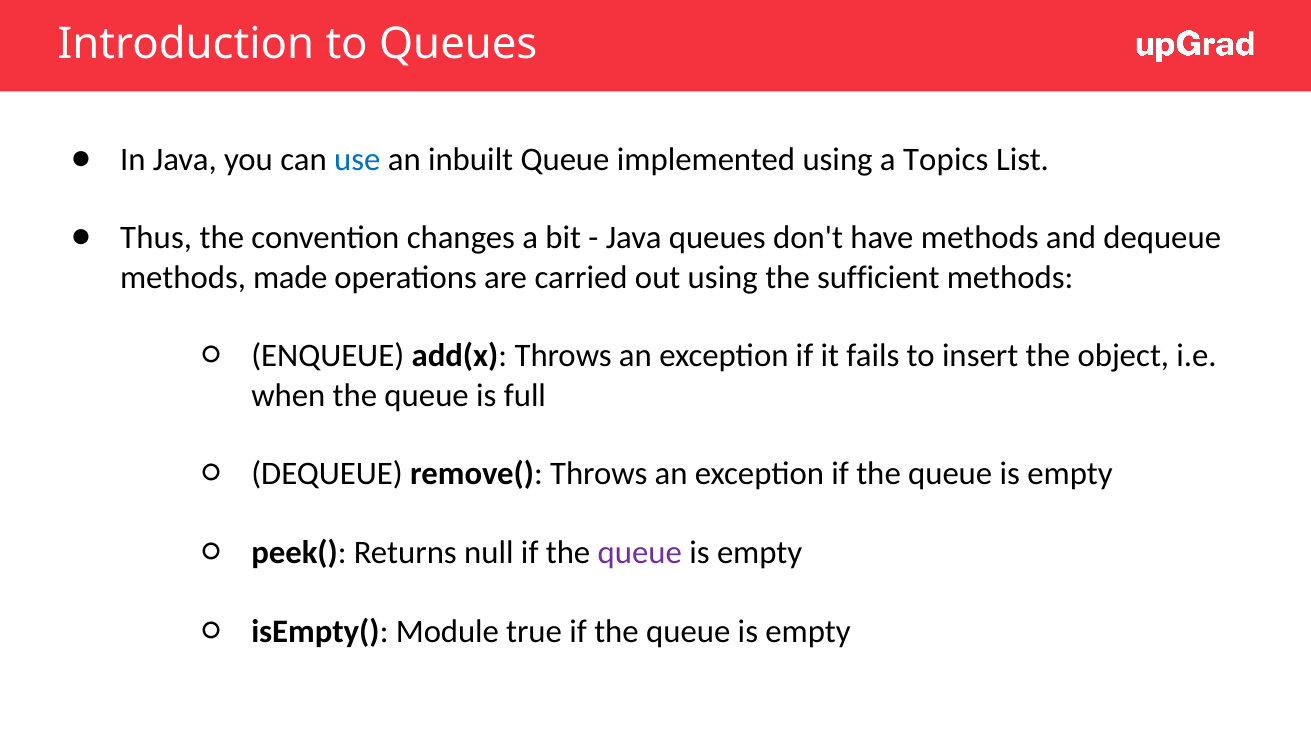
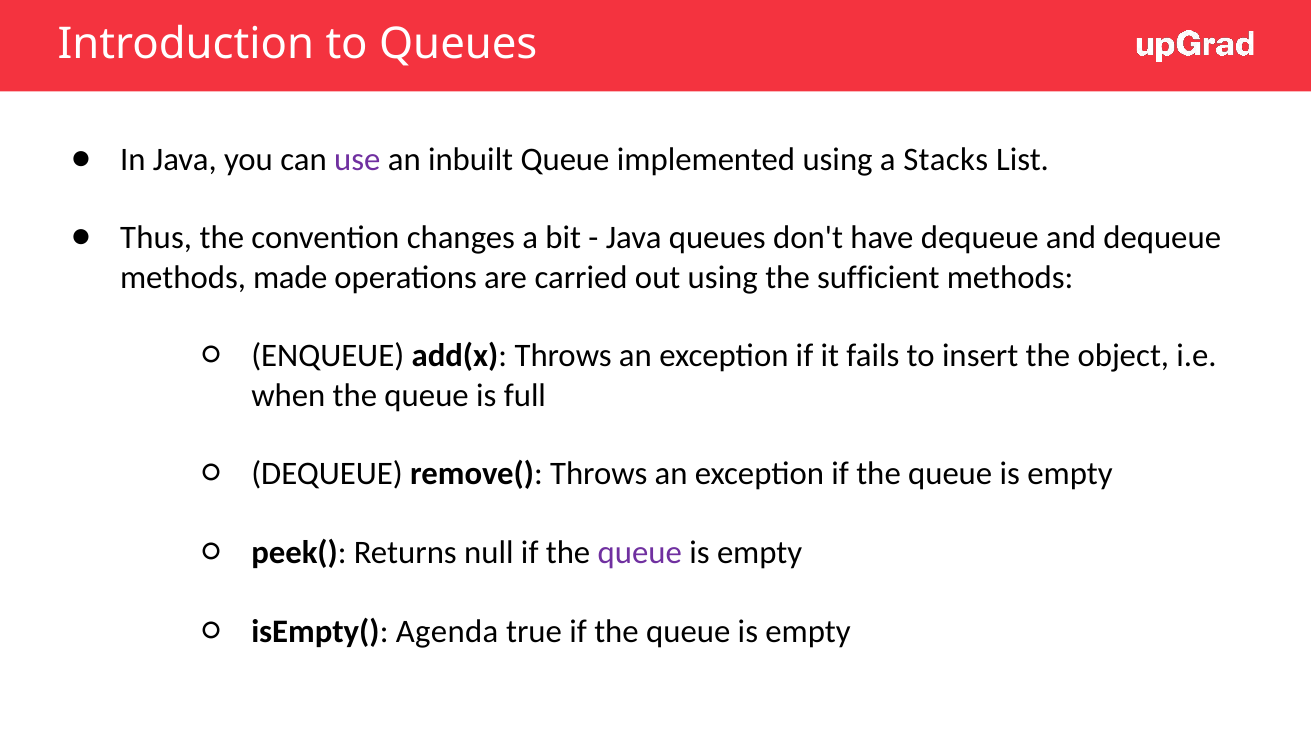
use colour: blue -> purple
Topics: Topics -> Stacks
have methods: methods -> dequeue
Module: Module -> Agenda
